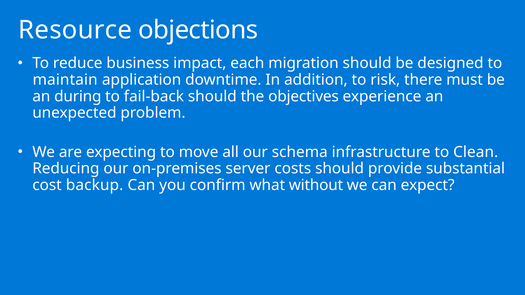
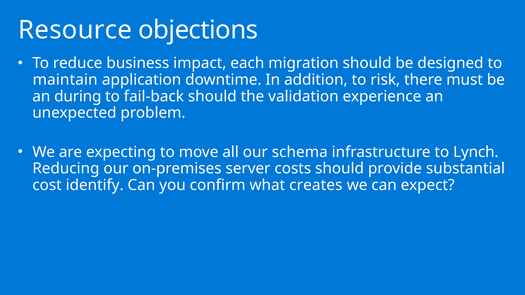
objectives: objectives -> validation
Clean: Clean -> Lynch
backup: backup -> identify
without: without -> creates
